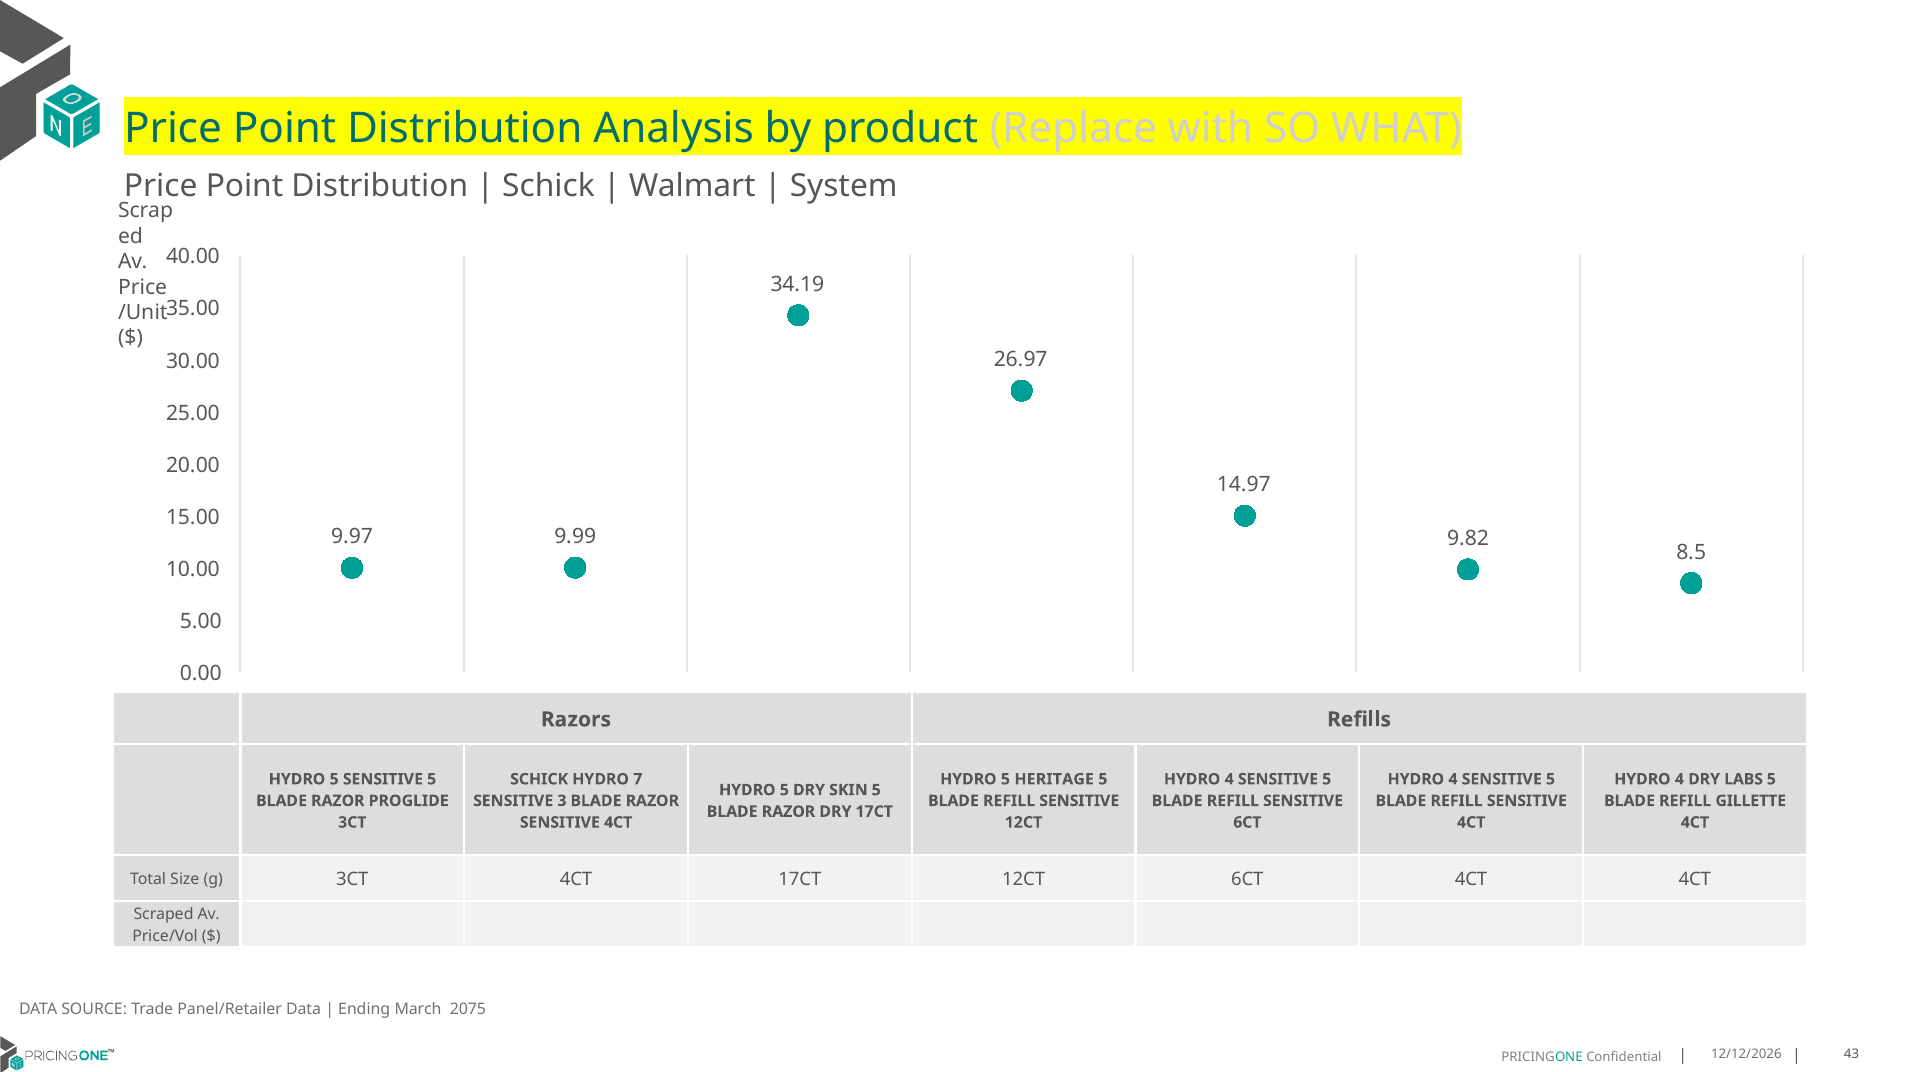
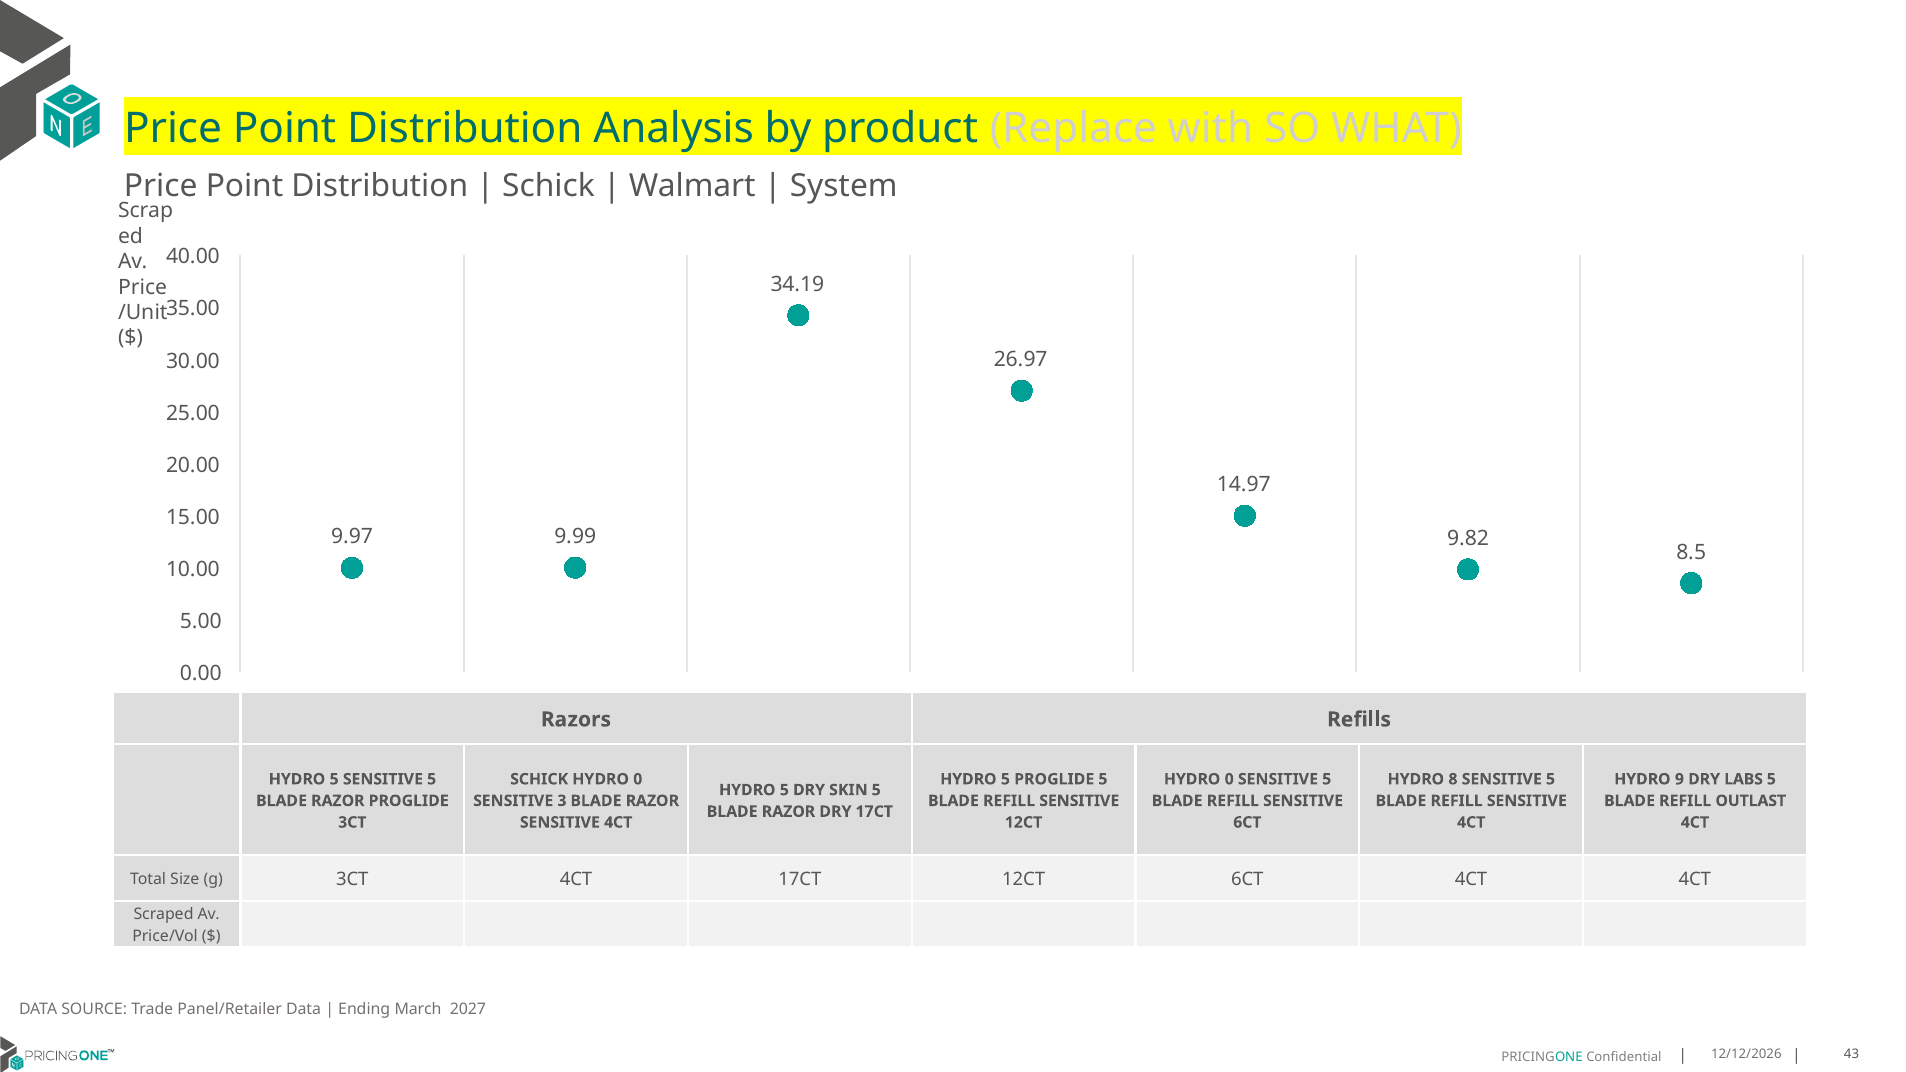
SCHICK HYDRO 7: 7 -> 0
5 HERITAGE: HERITAGE -> PROGLIDE
4 at (1229, 779): 4 -> 0
4 at (1453, 779): 4 -> 8
4 at (1679, 779): 4 -> 9
GILLETTE: GILLETTE -> OUTLAST
2075: 2075 -> 2027
